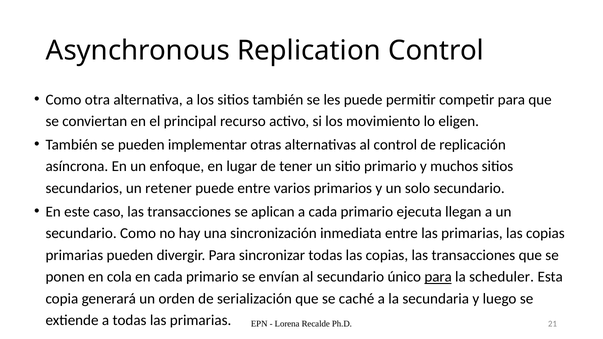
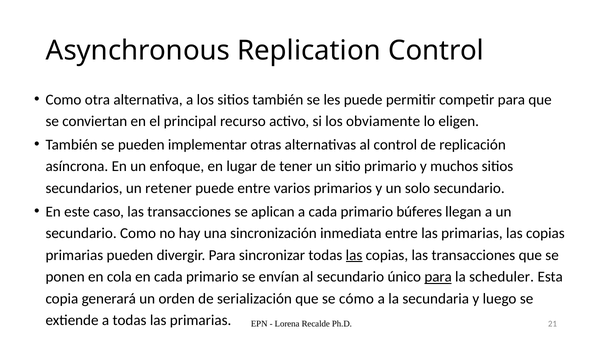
movimiento: movimiento -> obviamente
ejecuta: ejecuta -> búferes
las at (354, 255) underline: none -> present
caché: caché -> cómo
